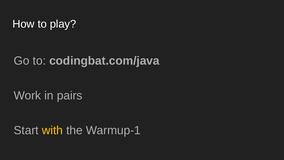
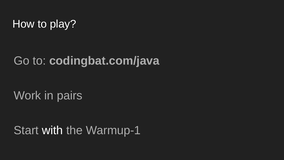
with colour: yellow -> white
